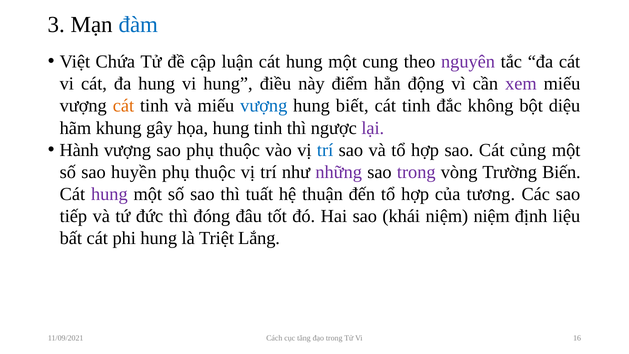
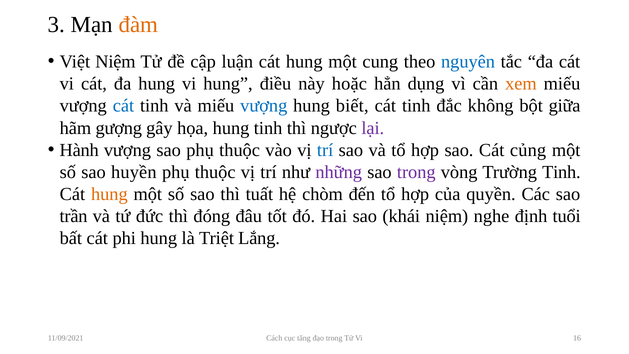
đàm colour: blue -> orange
Việt Chứa: Chứa -> Niệm
nguyên colour: purple -> blue
điểm: điểm -> hoặc
động: động -> dụng
xem colour: purple -> orange
cát at (123, 106) colour: orange -> blue
diệu: diệu -> giữa
khung: khung -> gượng
Trường Biến: Biến -> Tinh
hung at (109, 194) colour: purple -> orange
thuận: thuận -> chòm
tương: tương -> quyền
tiếp: tiếp -> trần
niệm niệm: niệm -> nghe
liệu: liệu -> tuổi
